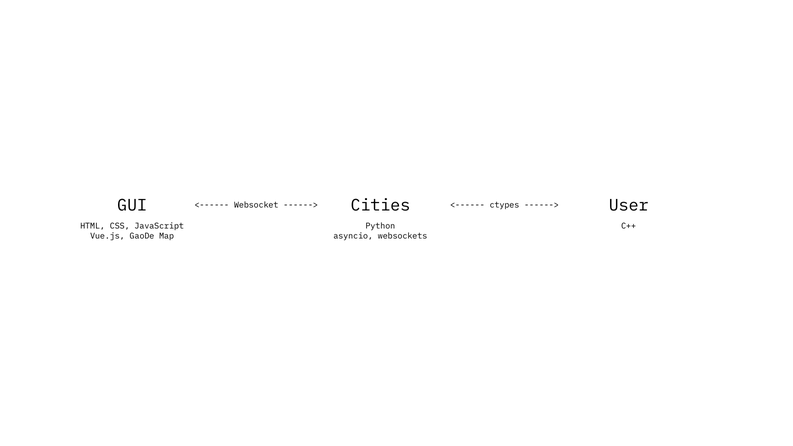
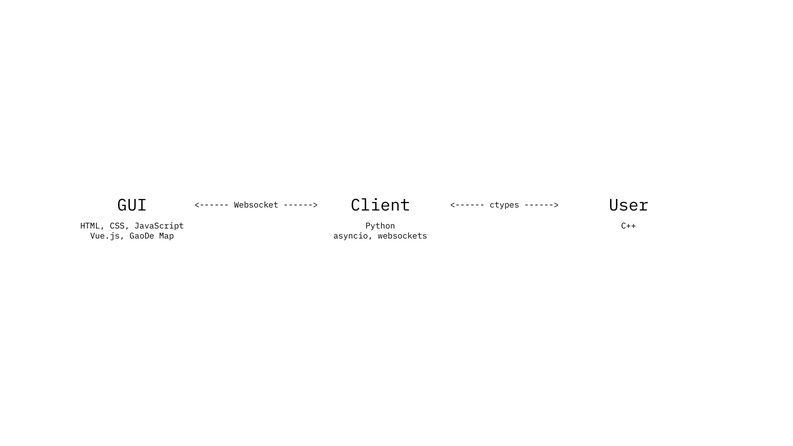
Cities: Cities -> Client
